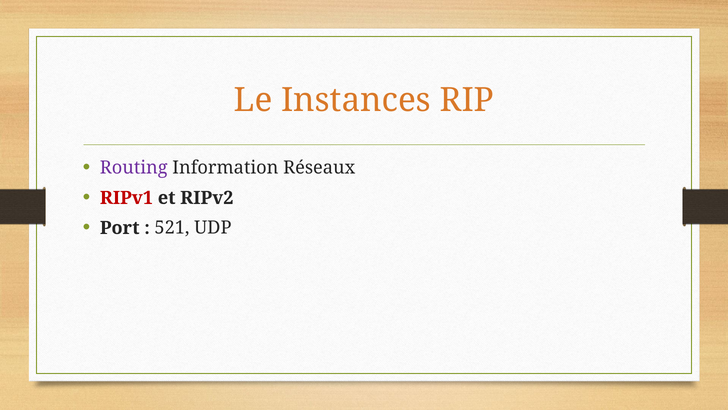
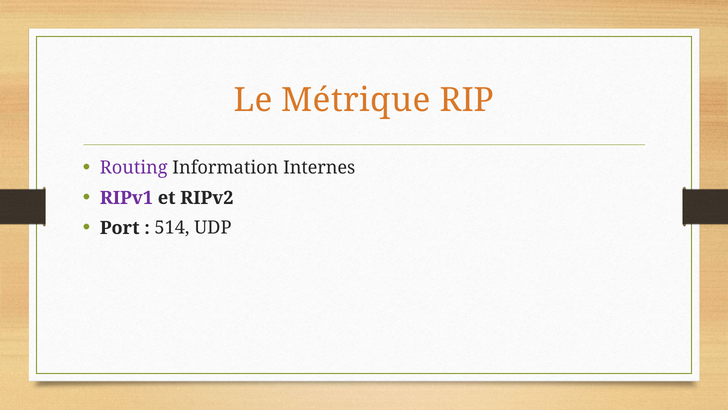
Instances: Instances -> Métrique
Réseaux: Réseaux -> Internes
RIPv1 colour: red -> purple
521: 521 -> 514
